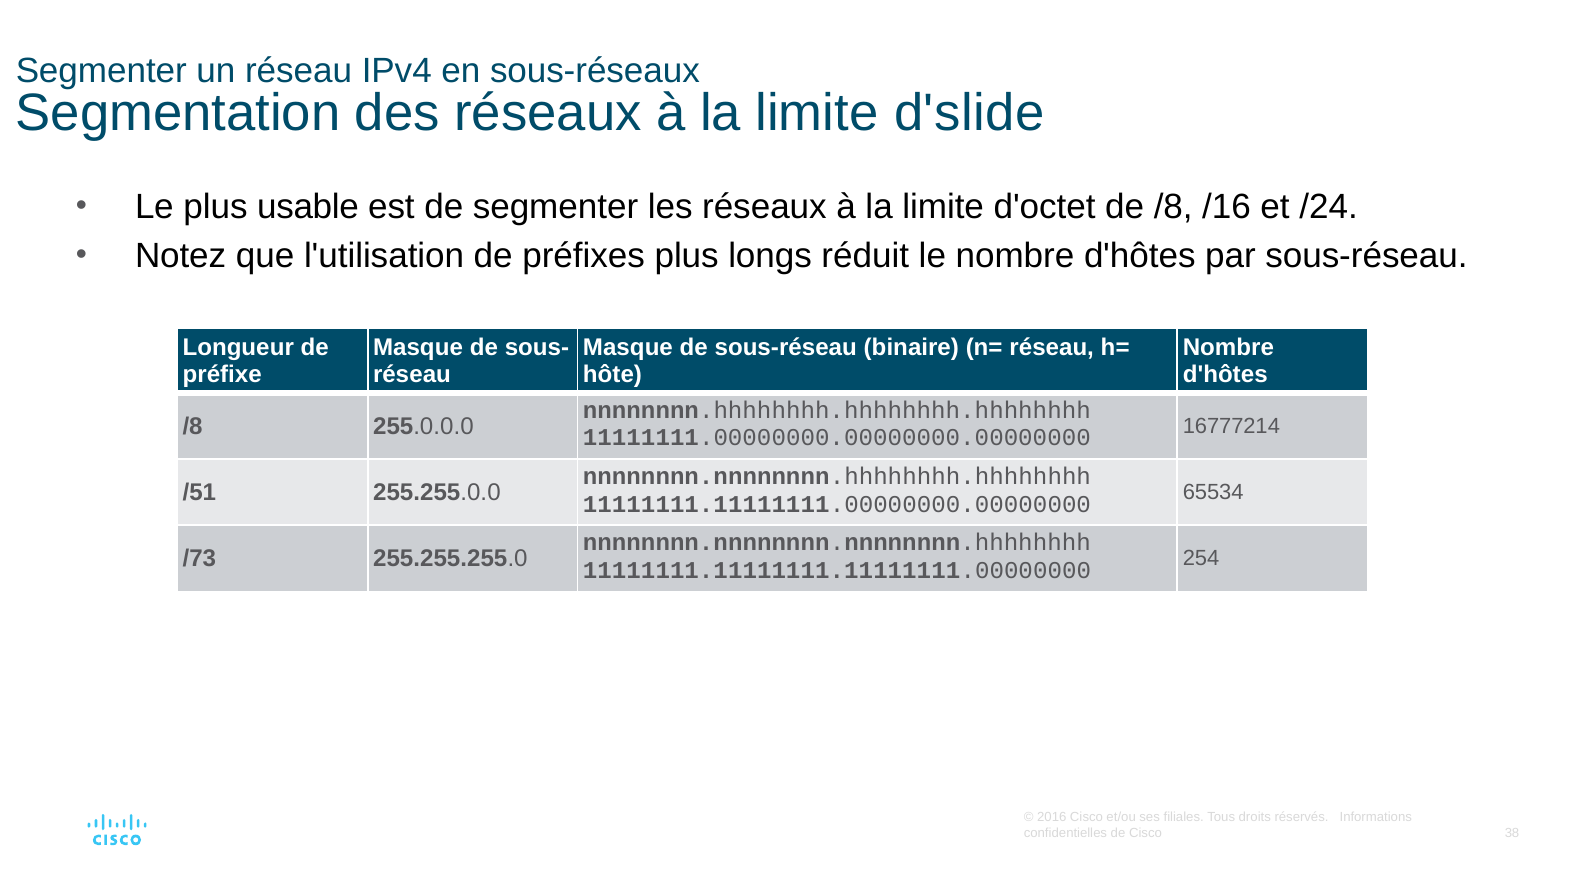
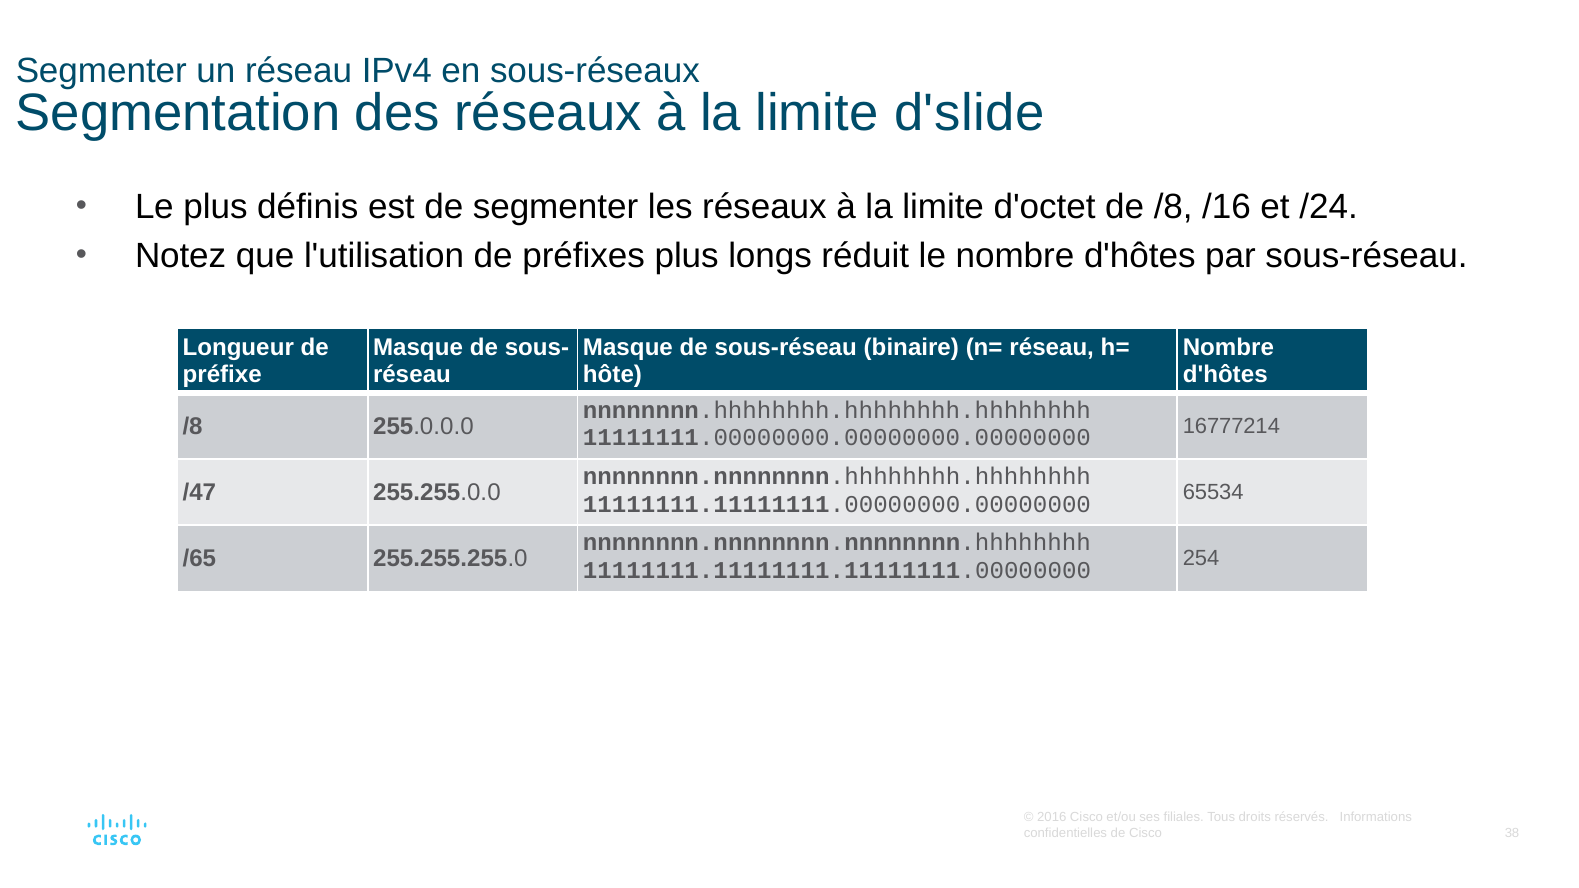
usable: usable -> définis
/51: /51 -> /47
/73: /73 -> /65
